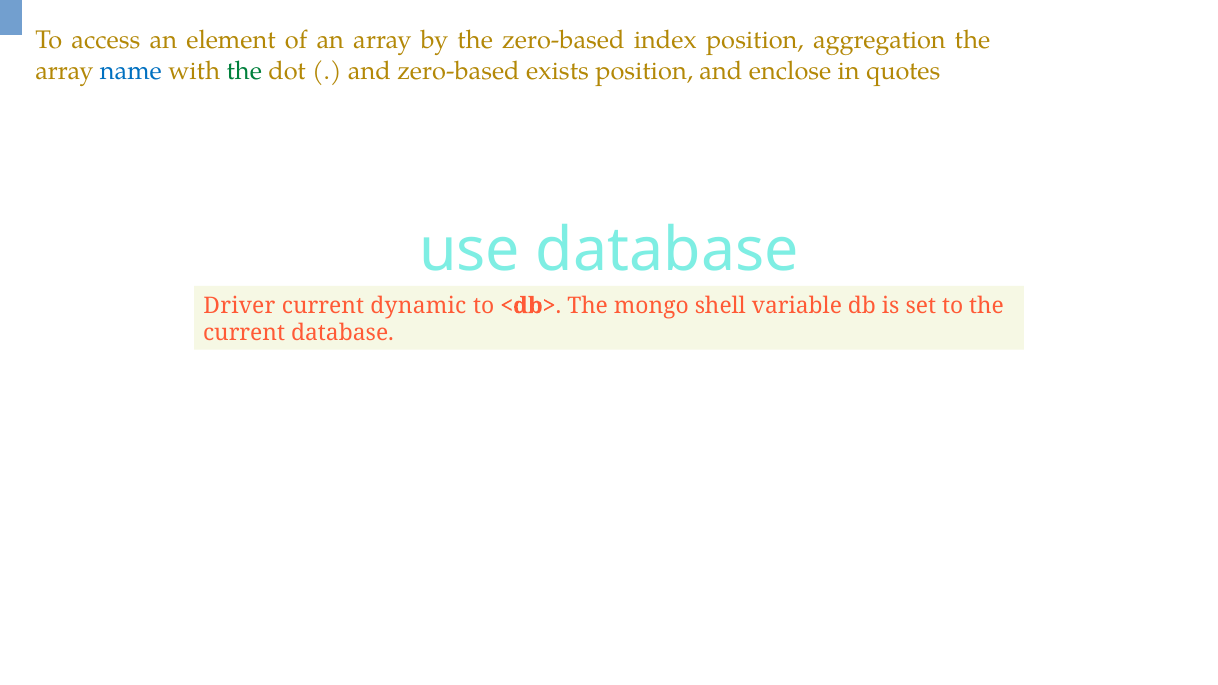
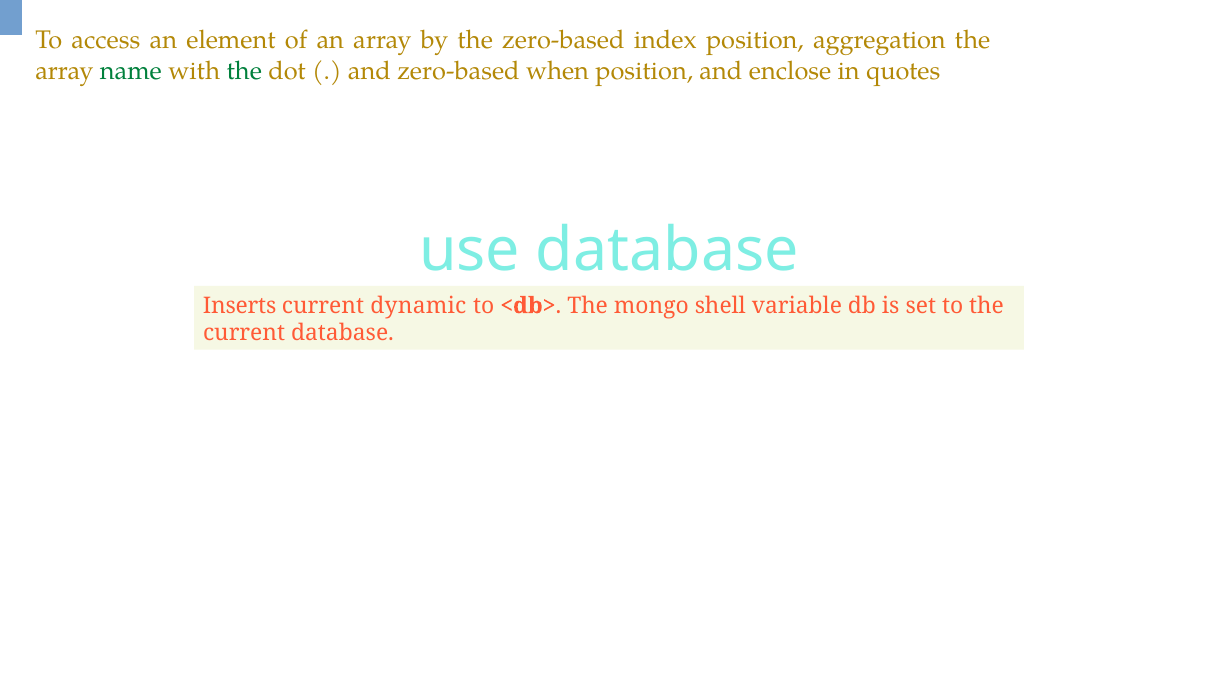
name colour: blue -> green
exists: exists -> when
Driver: Driver -> Inserts
